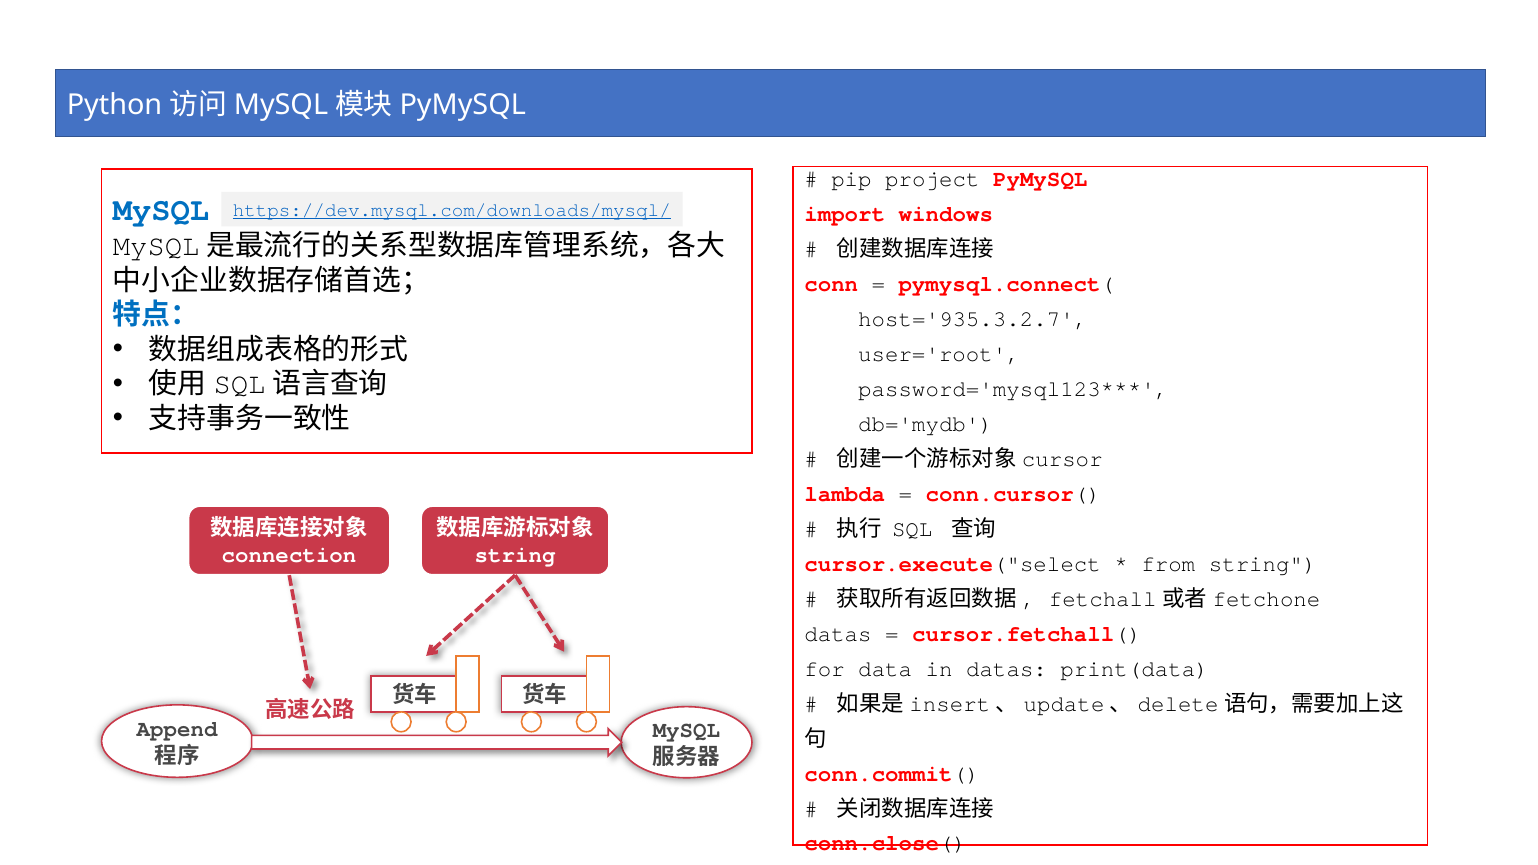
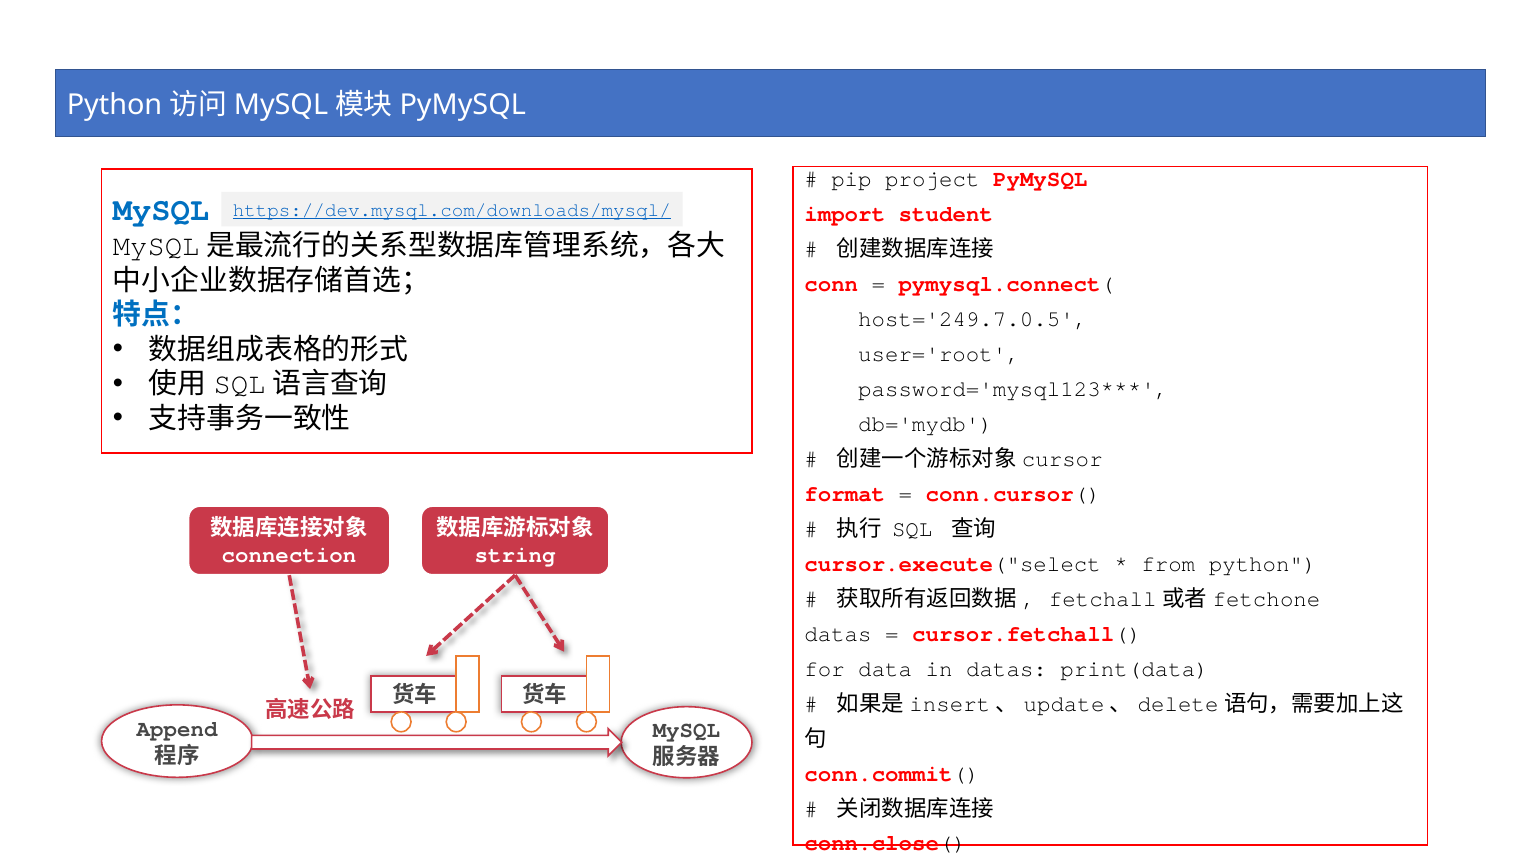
windows: windows -> student
host='935.3.2.7: host='935.3.2.7 -> host='249.7.0.5
lambda: lambda -> format
from string: string -> python
